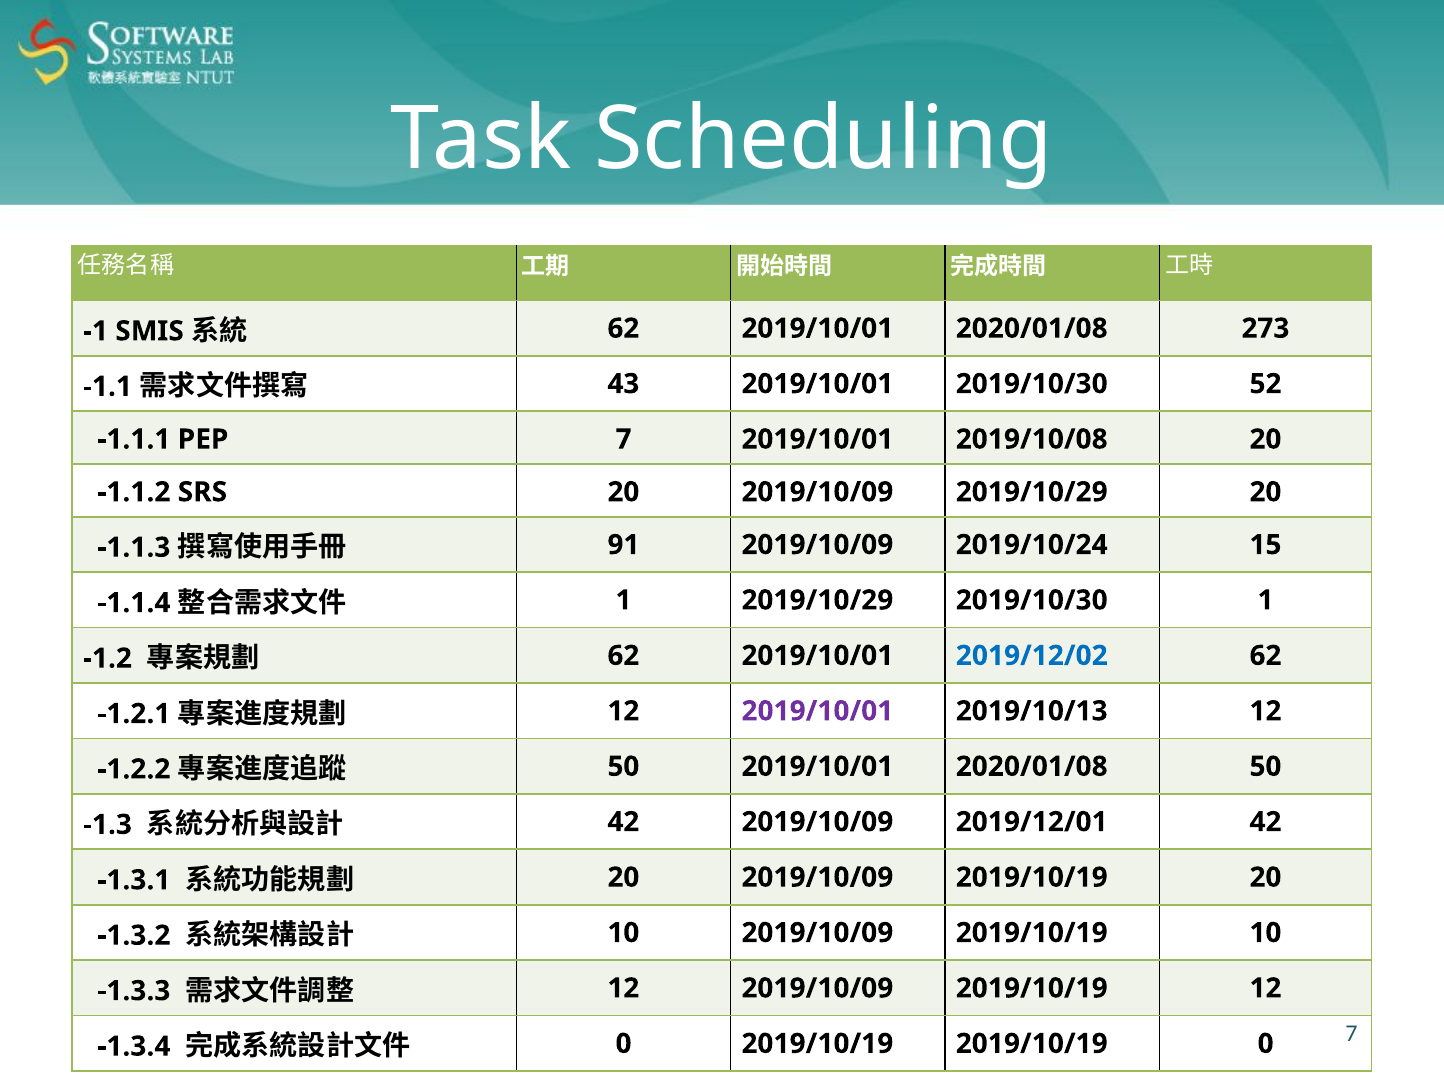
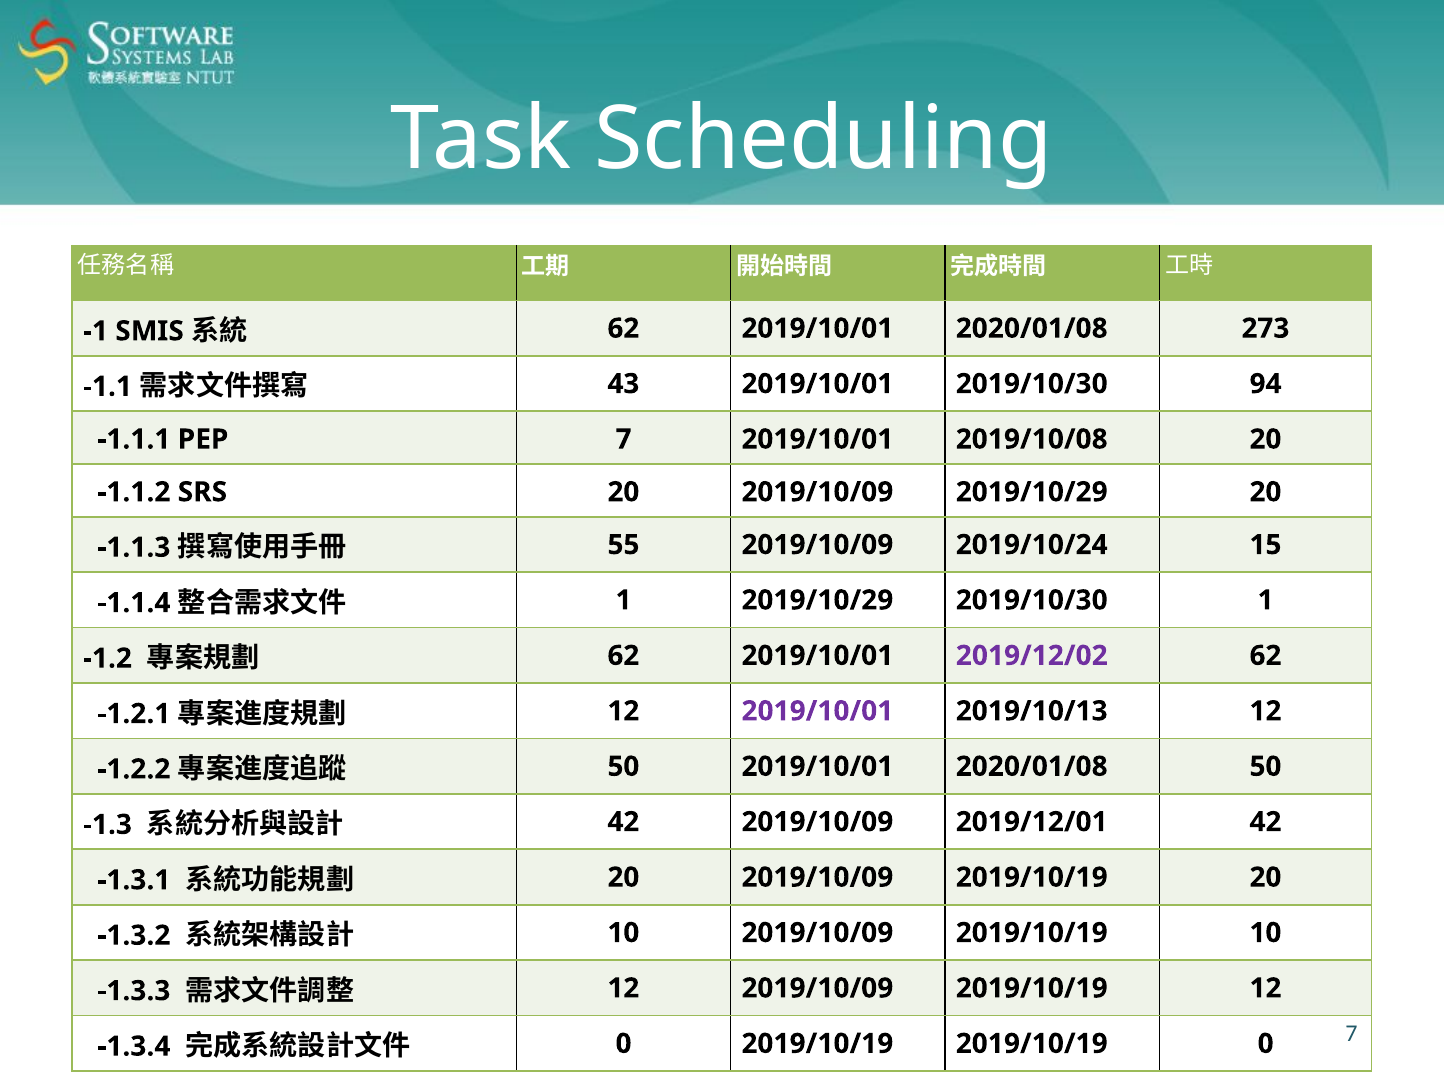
52: 52 -> 94
91: 91 -> 55
2019/12/02 colour: blue -> purple
